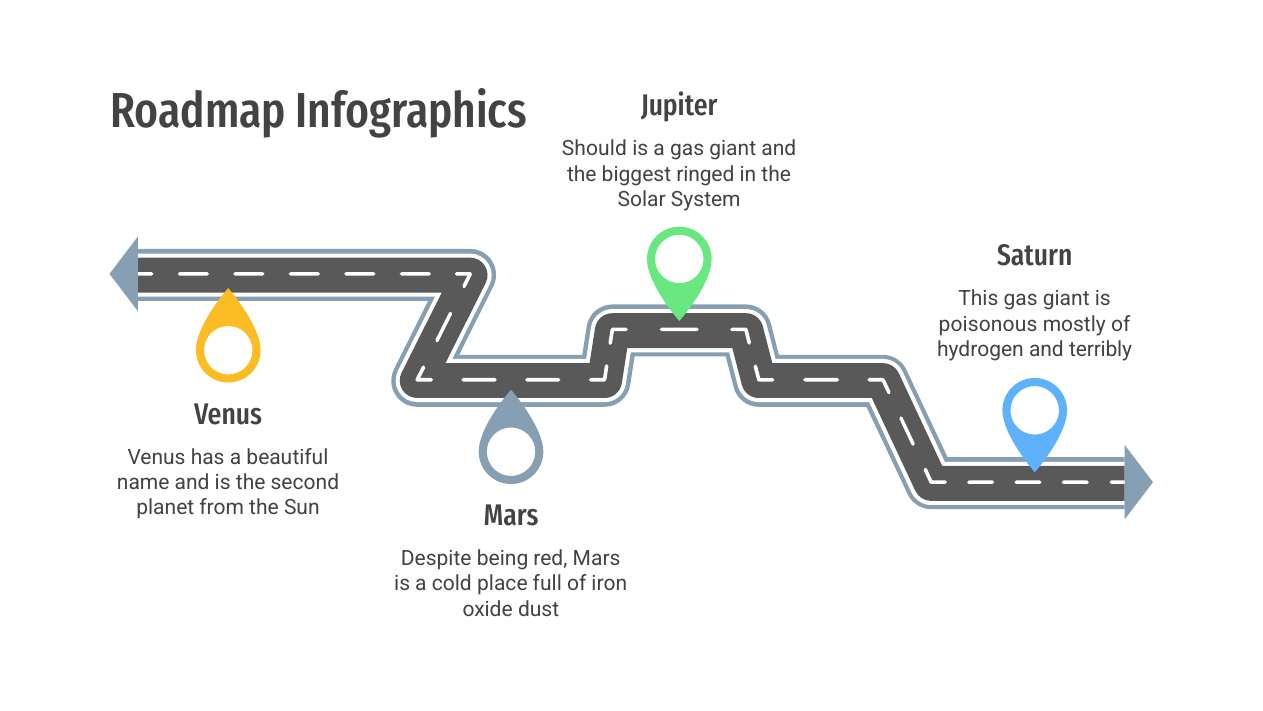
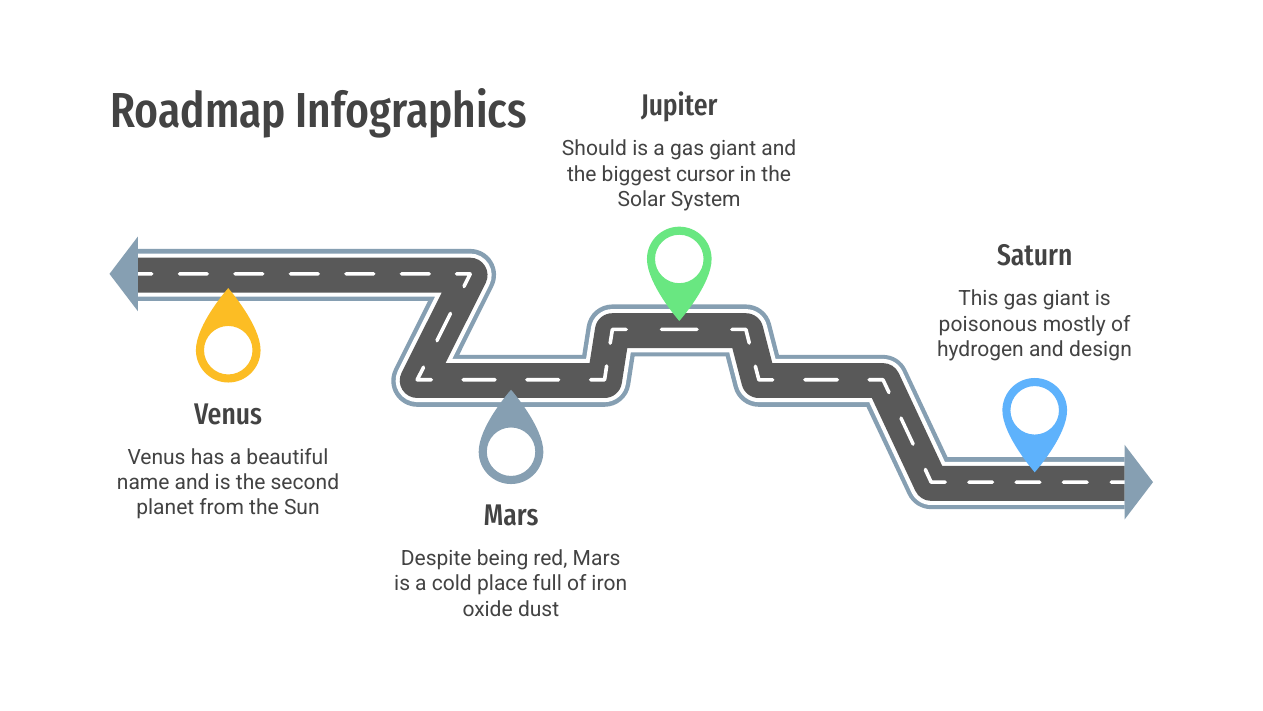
ringed: ringed -> cursor
terribly: terribly -> design
